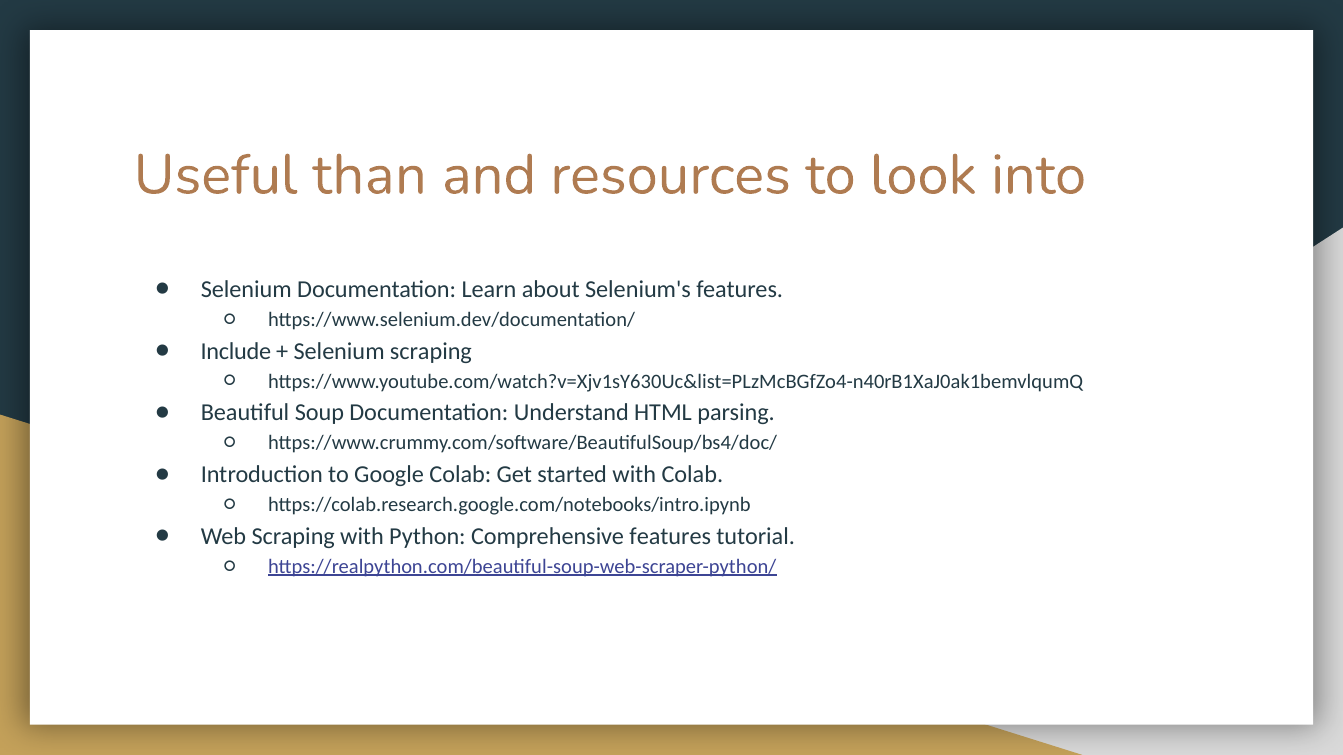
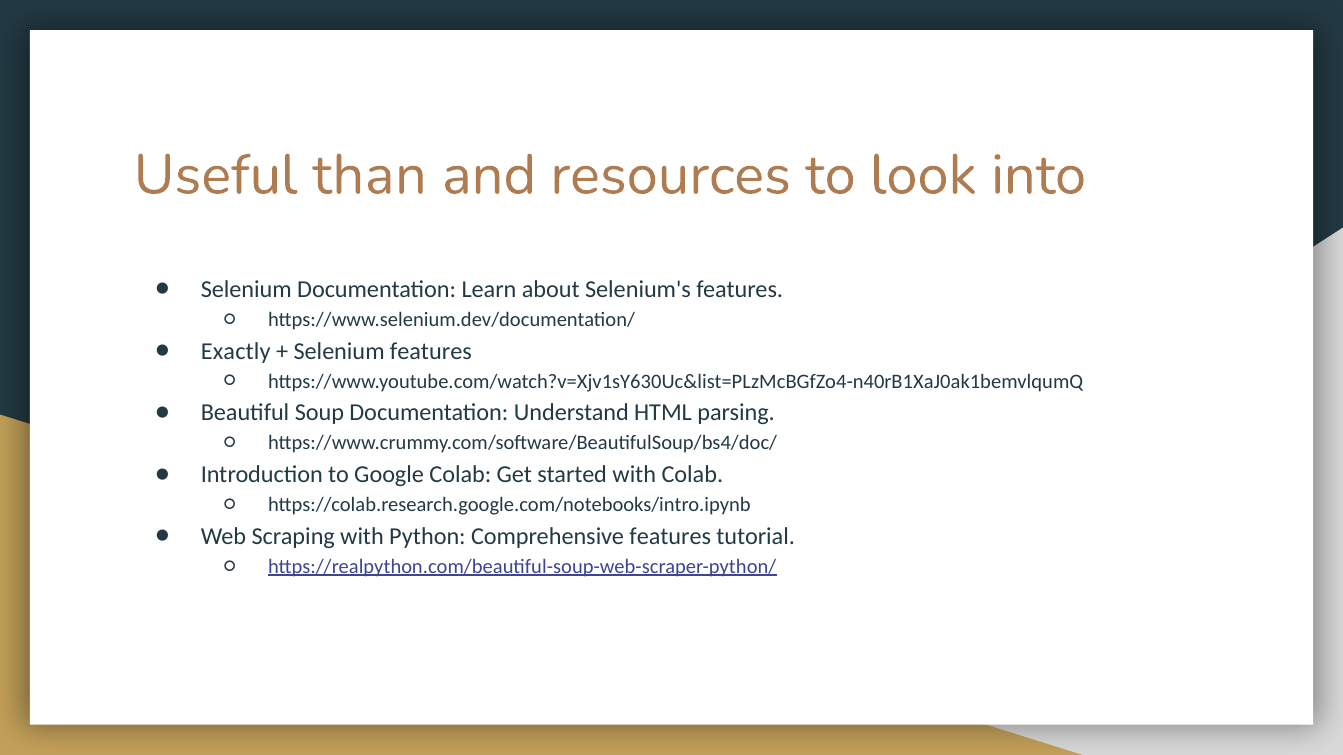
Include: Include -> Exactly
Selenium scraping: scraping -> features
